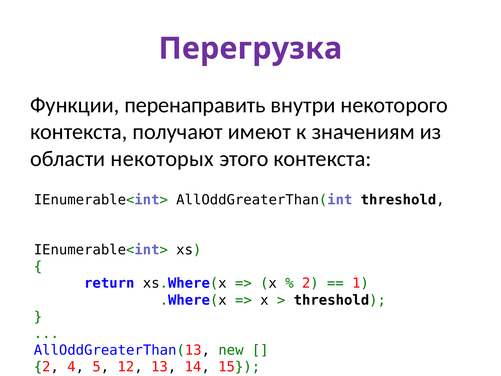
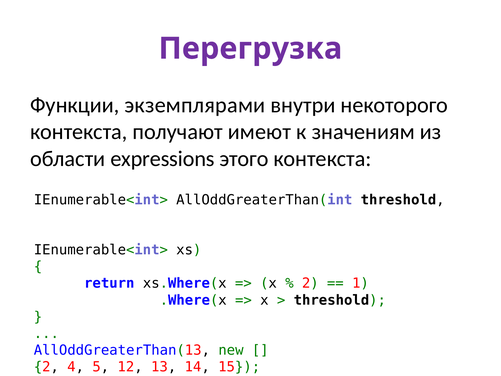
перенаправить: перенаправить -> экземплярами
некоторых: некоторых -> expressions
